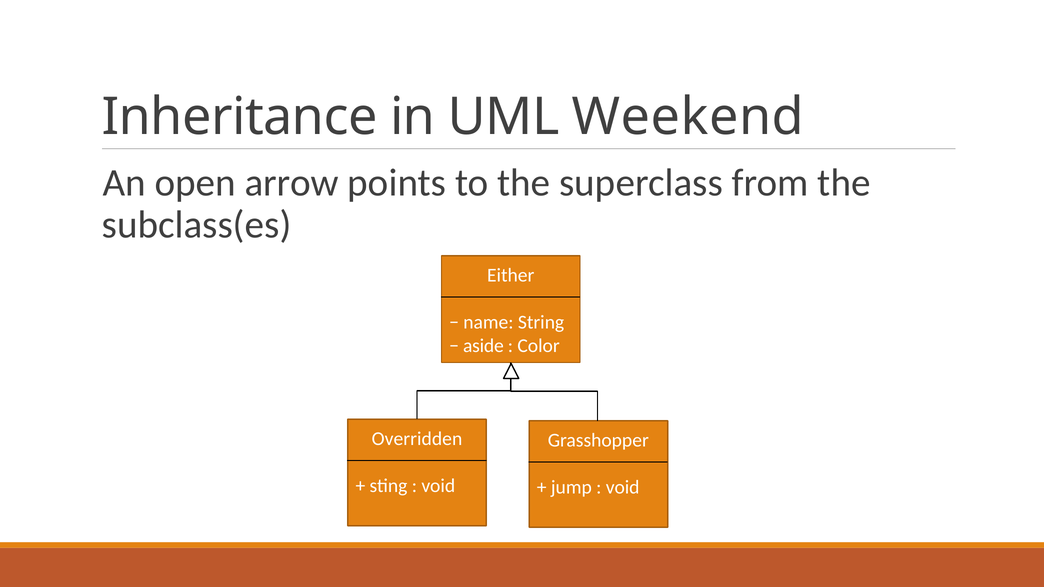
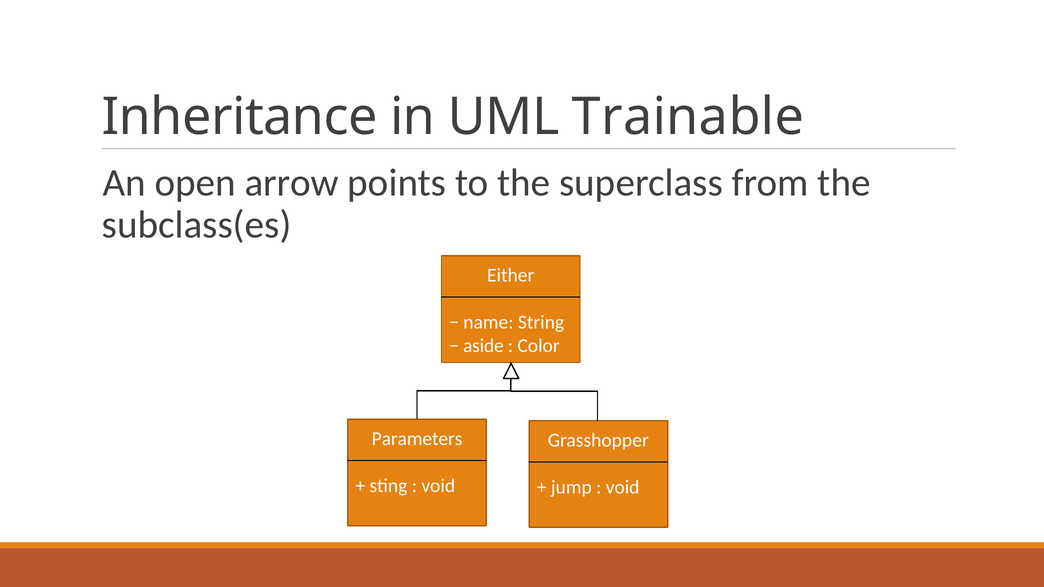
Weekend: Weekend -> Trainable
Overridden: Overridden -> Parameters
